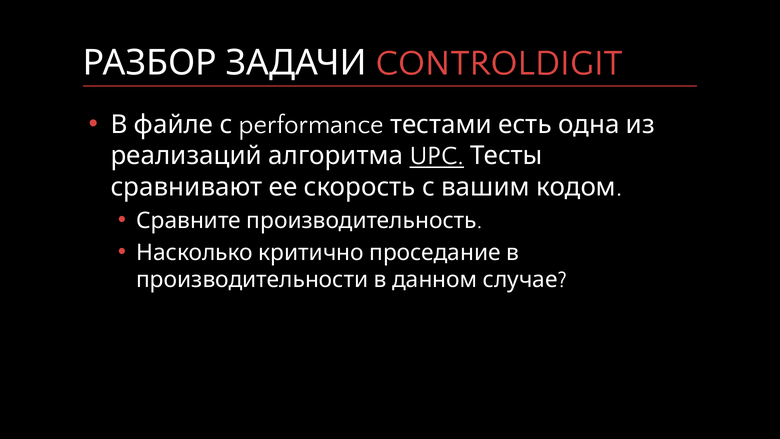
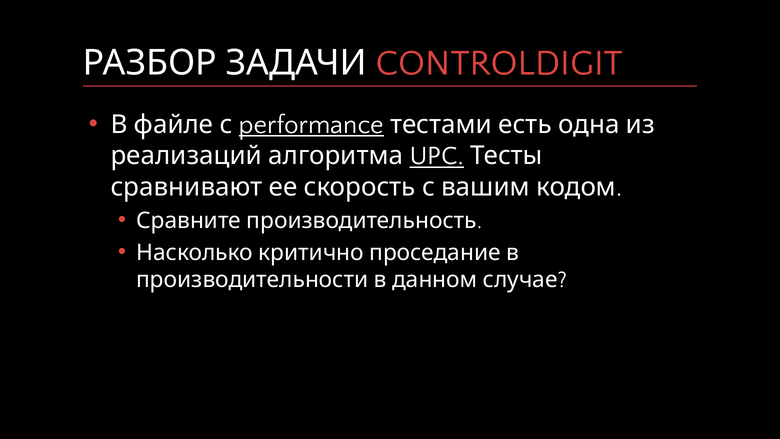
performance underline: none -> present
